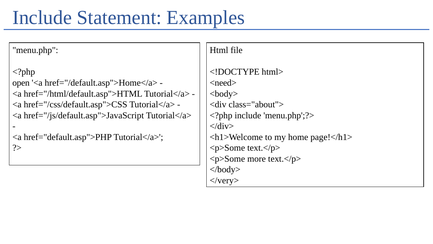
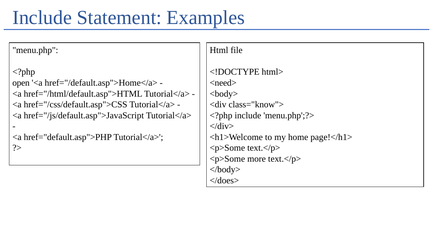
class="about">: class="about"> -> class="know">
</very>: </very> -> </does>
